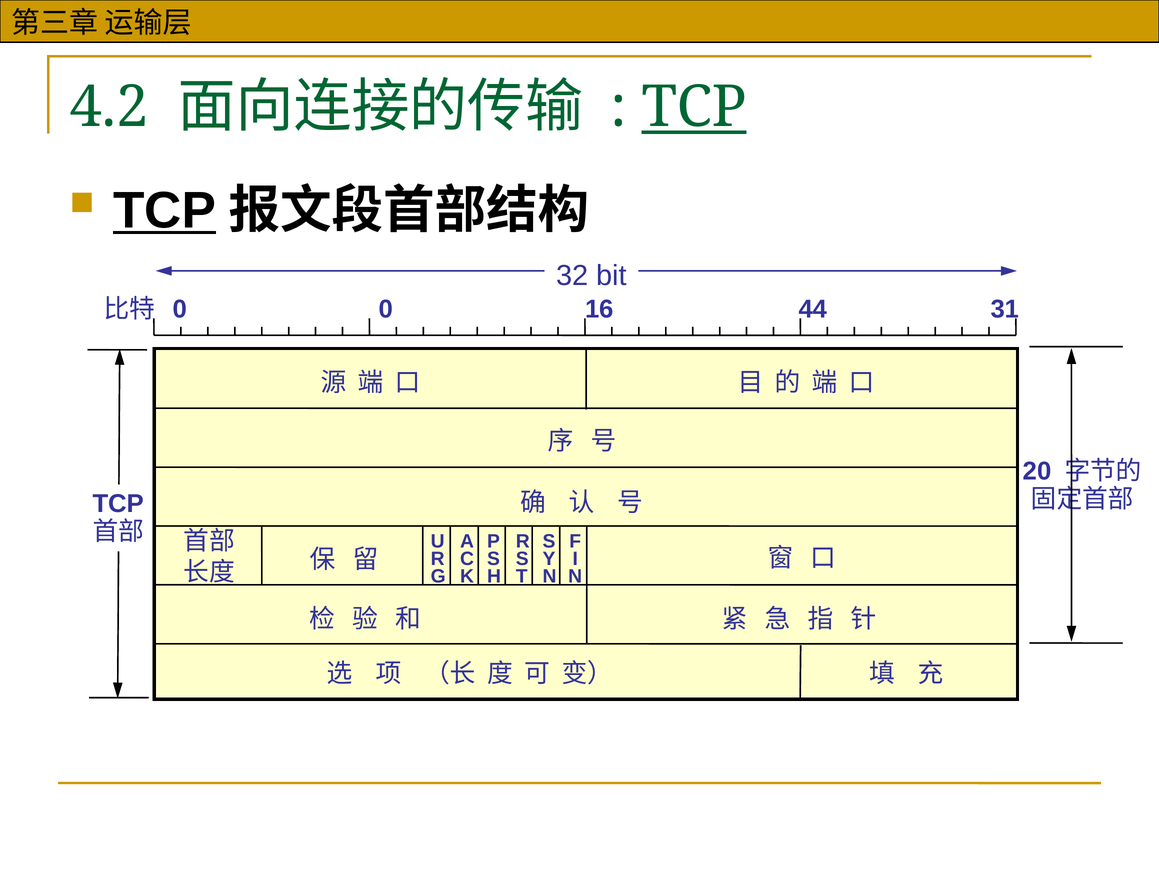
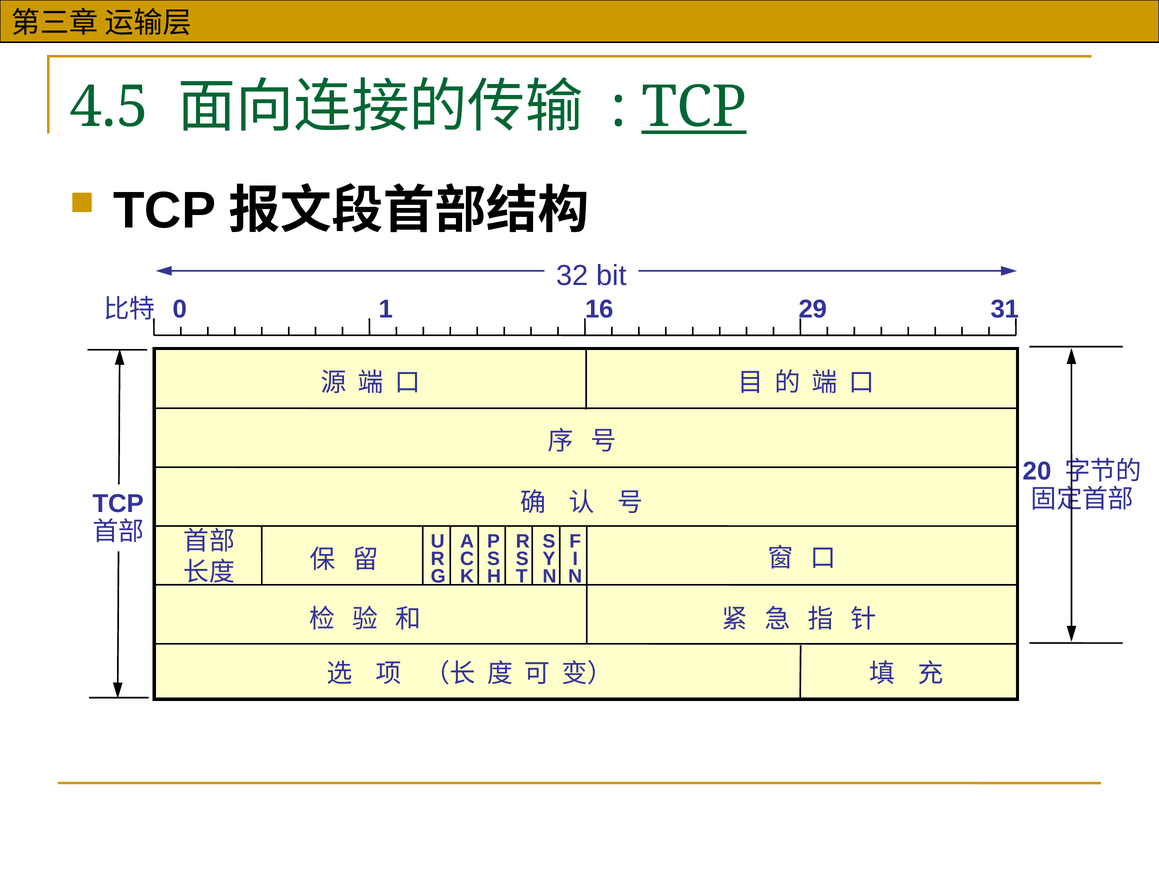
4.2: 4.2 -> 4.5
TCP at (164, 210) underline: present -> none
0 0: 0 -> 1
44: 44 -> 29
